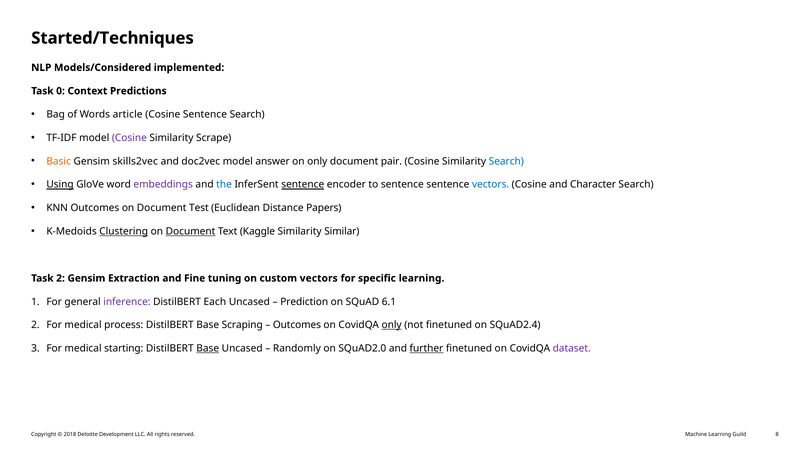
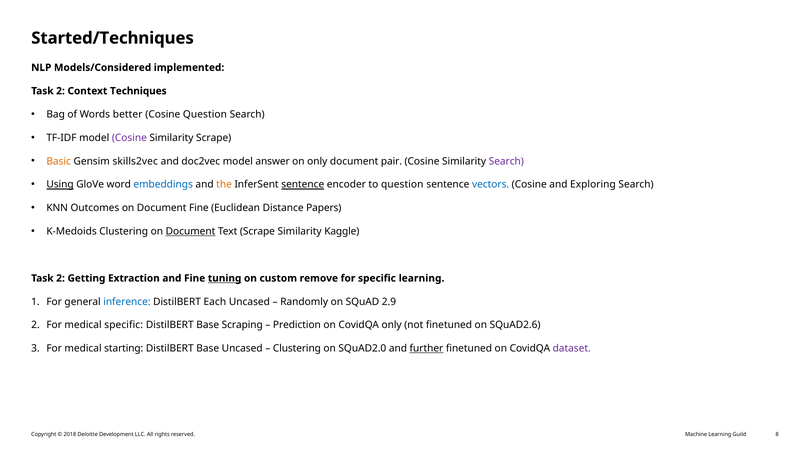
0 at (61, 91): 0 -> 2
Predictions: Predictions -> Techniques
article: article -> better
Cosine Sentence: Sentence -> Question
Search at (506, 161) colour: blue -> purple
embeddings colour: purple -> blue
the colour: blue -> orange
to sentence: sentence -> question
Character: Character -> Exploring
Document Test: Test -> Fine
Clustering at (124, 231) underline: present -> none
Text Kaggle: Kaggle -> Scrape
Similar: Similar -> Kaggle
2 Gensim: Gensim -> Getting
tuning underline: none -> present
custom vectors: vectors -> remove
inference colour: purple -> blue
Prediction: Prediction -> Randomly
6.1: 6.1 -> 2.9
medical process: process -> specific
Outcomes at (297, 325): Outcomes -> Prediction
only at (392, 325) underline: present -> none
SQuAD2.4: SQuAD2.4 -> SQuAD2.6
Base at (208, 348) underline: present -> none
Randomly at (297, 348): Randomly -> Clustering
